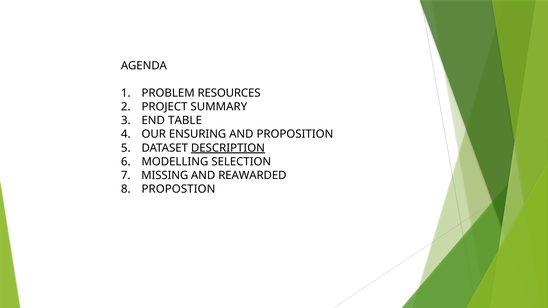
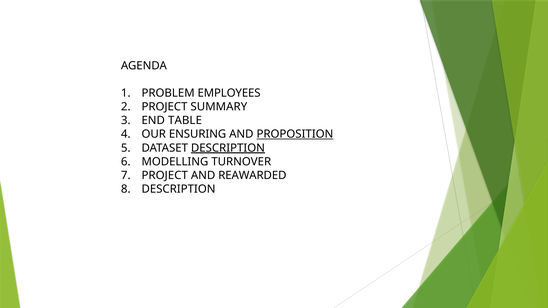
RESOURCES: RESOURCES -> EMPLOYEES
PROPOSITION underline: none -> present
SELECTION: SELECTION -> TURNOVER
MISSING at (165, 175): MISSING -> PROJECT
PROPOSTION at (178, 189): PROPOSTION -> DESCRIPTION
